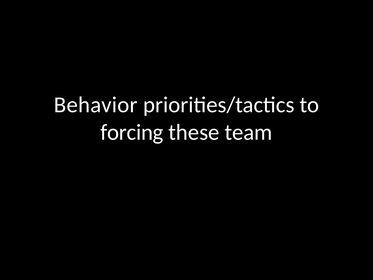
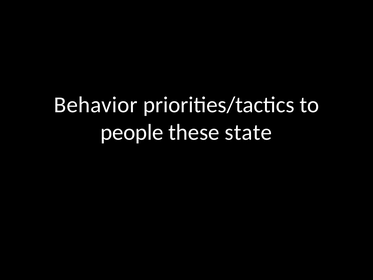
forcing: forcing -> people
team: team -> state
